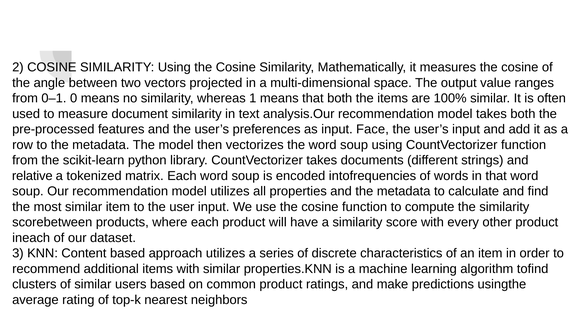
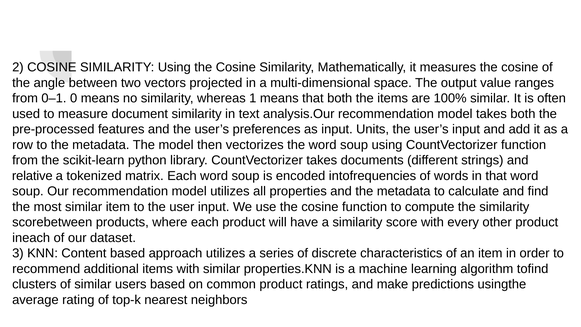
Face: Face -> Units
